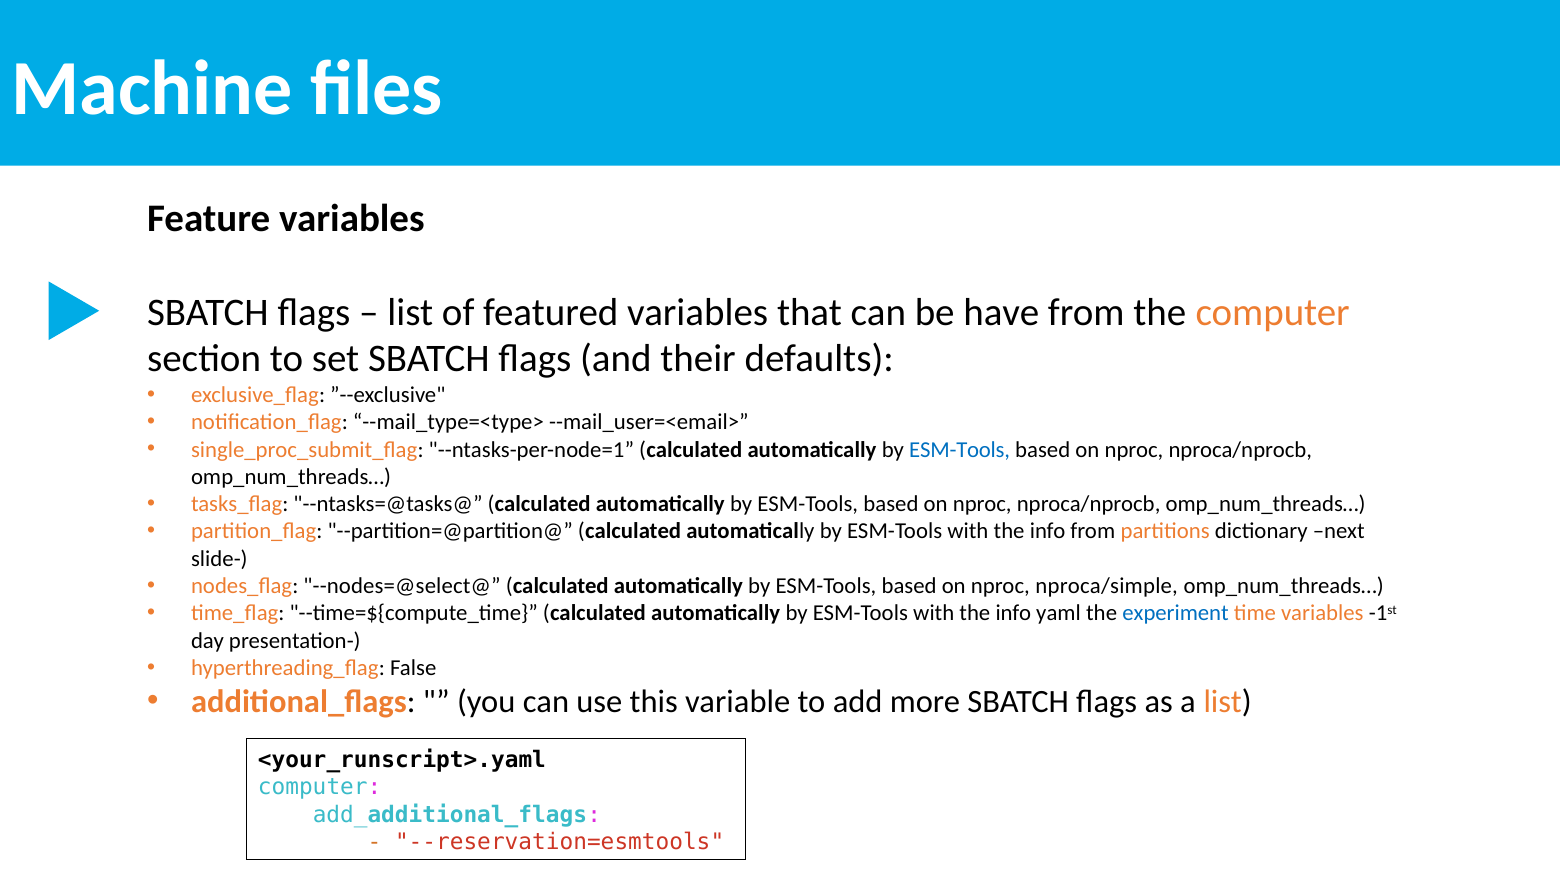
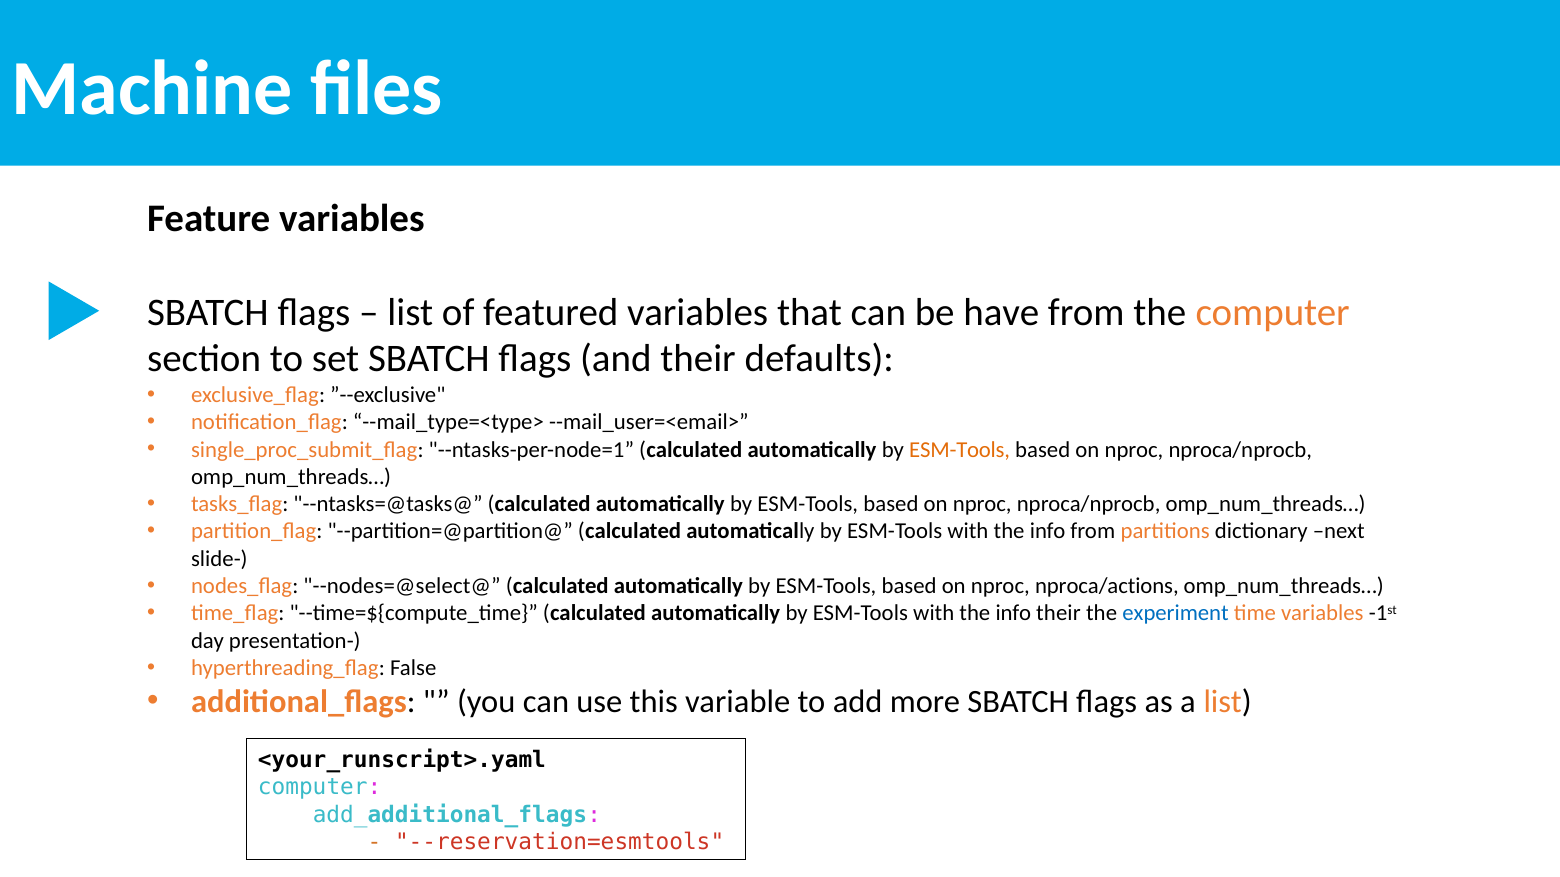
ESM-Tools at (960, 450) colour: blue -> orange
nproca/simple: nproca/simple -> nproca/actions
info yaml: yaml -> their
